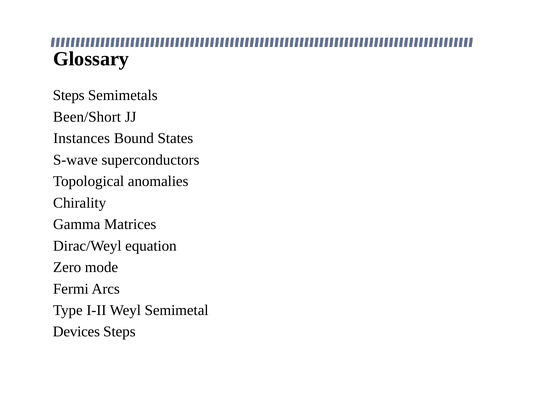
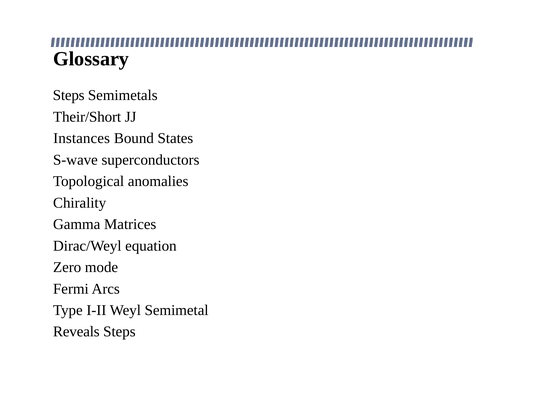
Been/Short: Been/Short -> Their/Short
Devices: Devices -> Reveals
